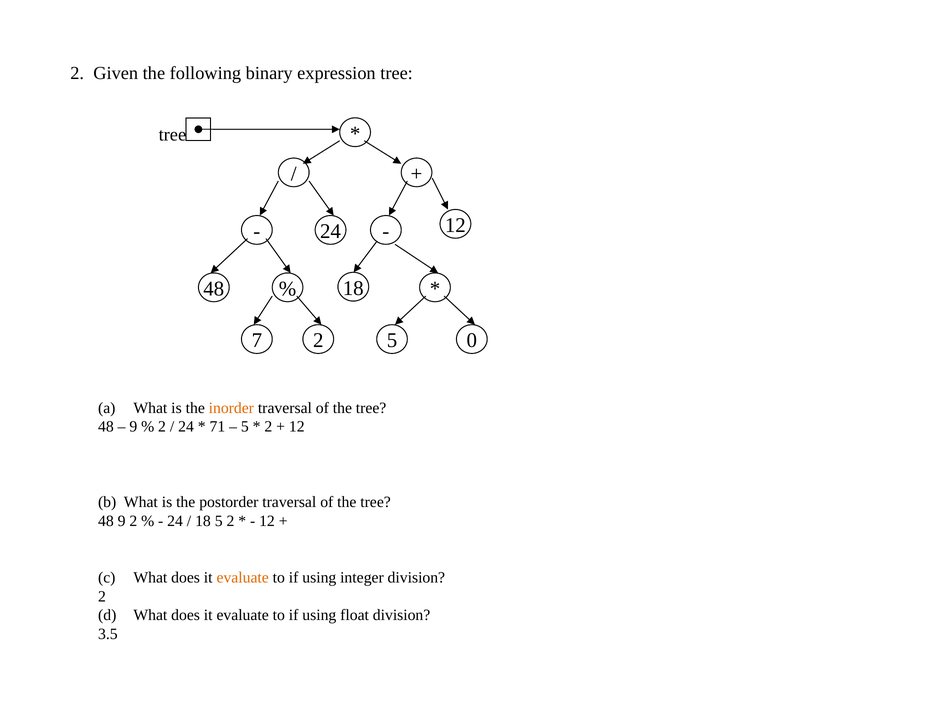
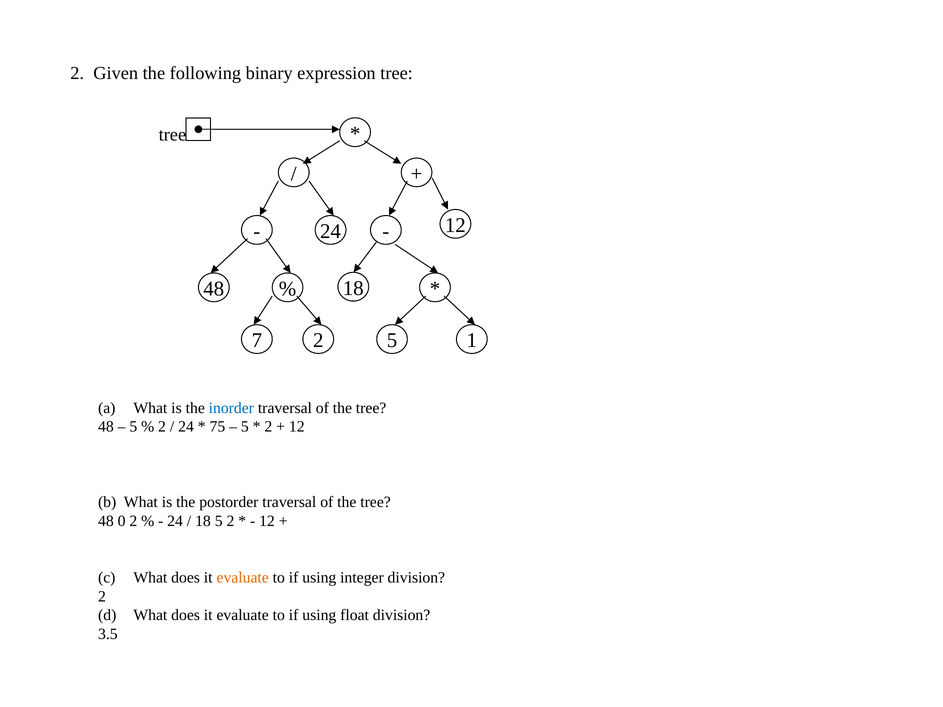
0: 0 -> 1
inorder colour: orange -> blue
9 at (133, 427): 9 -> 5
71: 71 -> 75
48 9: 9 -> 0
